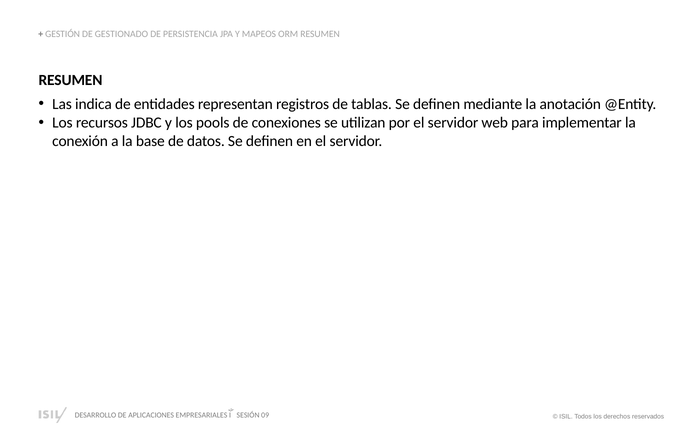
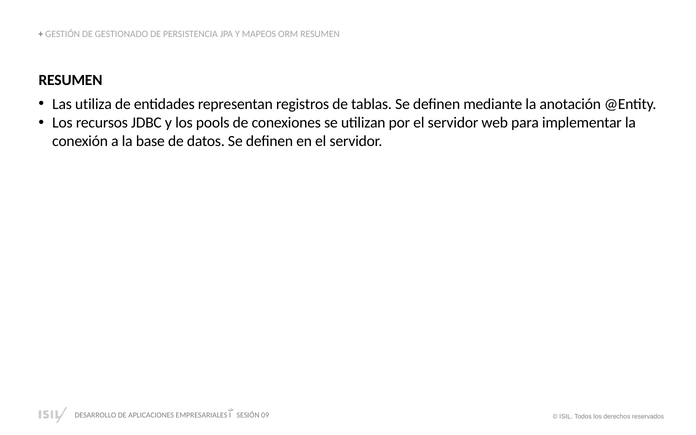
indica: indica -> utiliza
